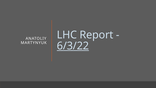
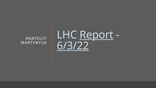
Report underline: none -> present
